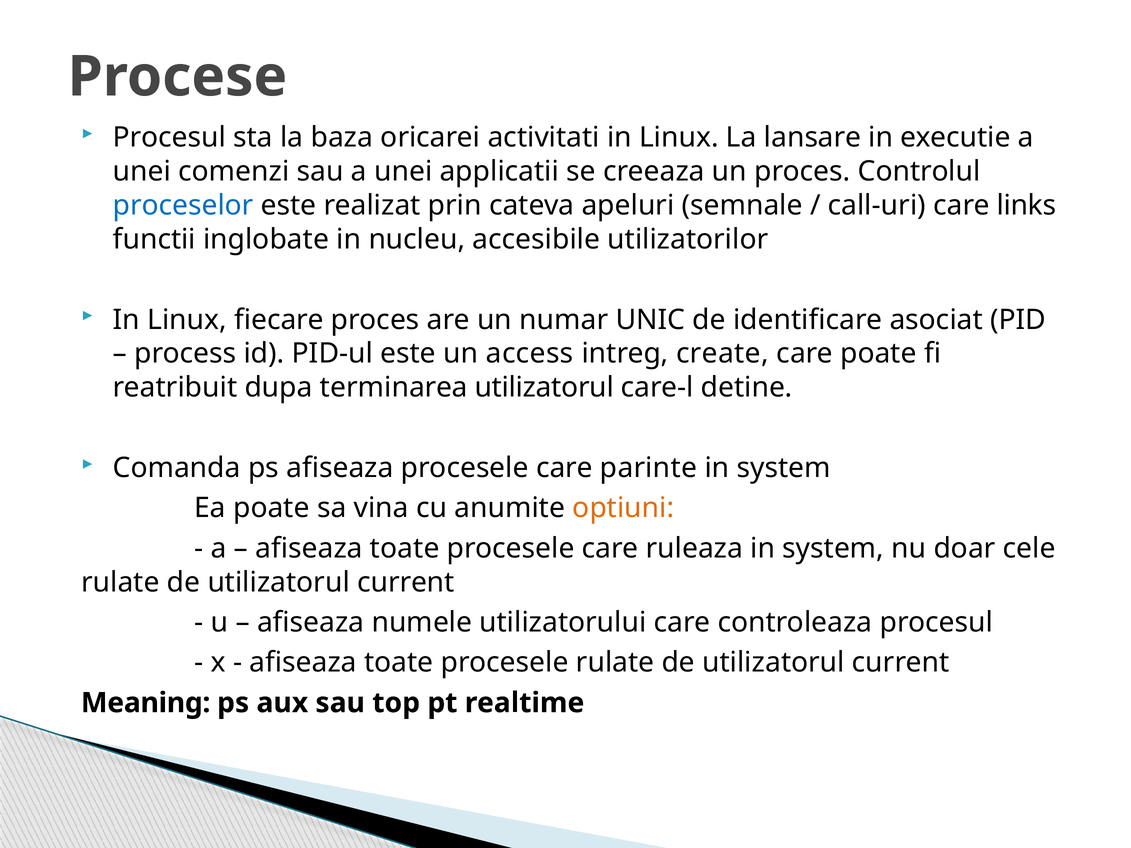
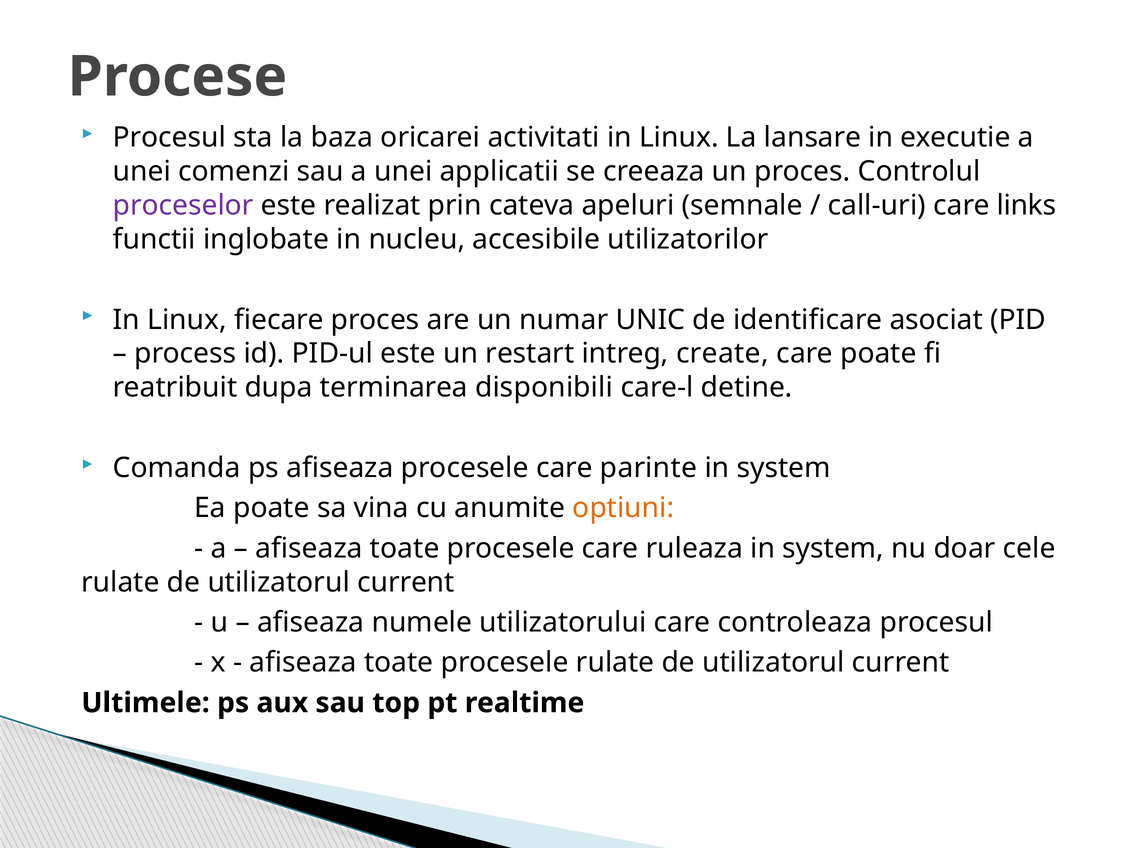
proceselor colour: blue -> purple
access: access -> restart
terminarea utilizatorul: utilizatorul -> disponibili
Meaning: Meaning -> Ultimele
